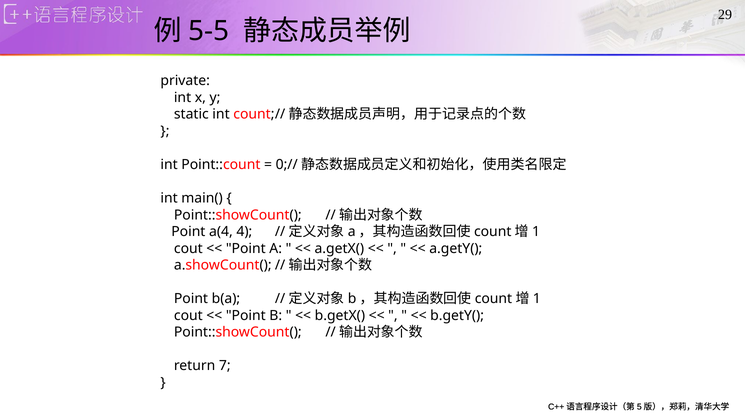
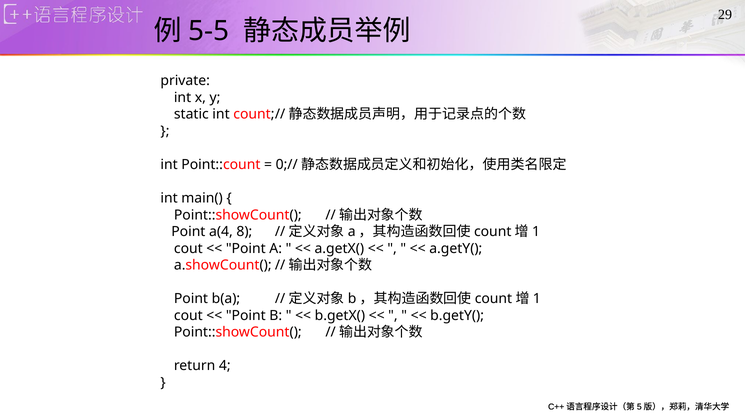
4: 4 -> 8
7: 7 -> 4
